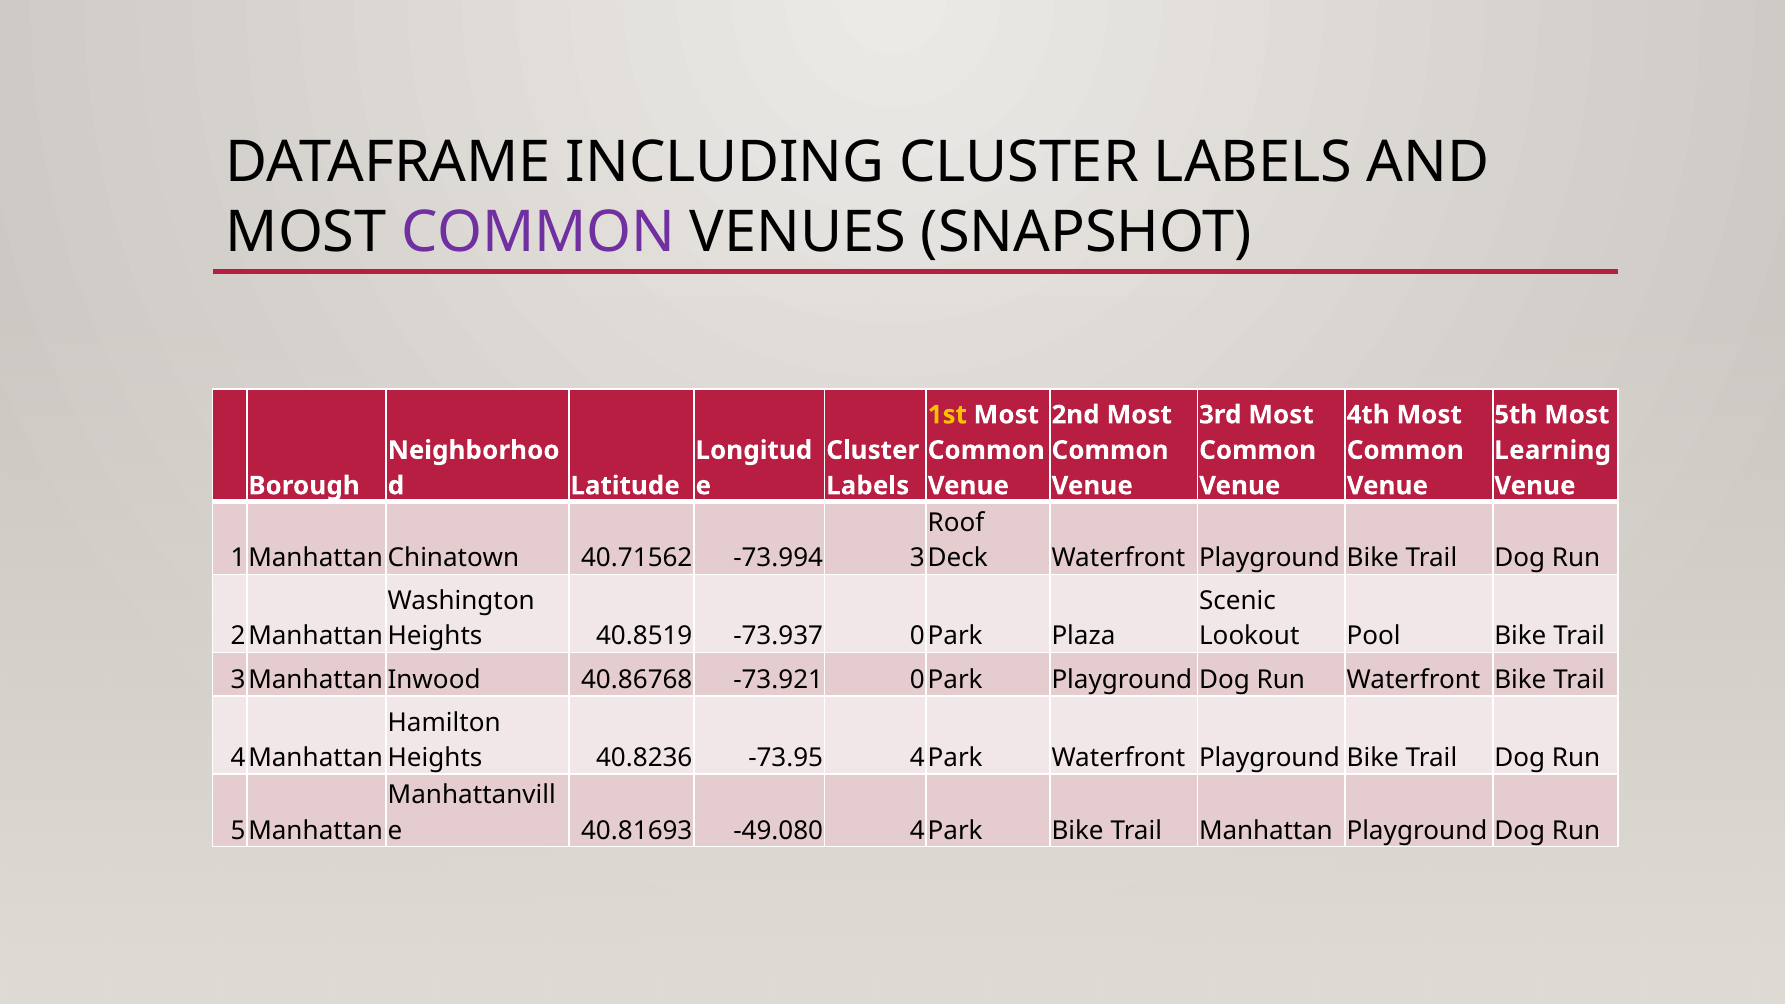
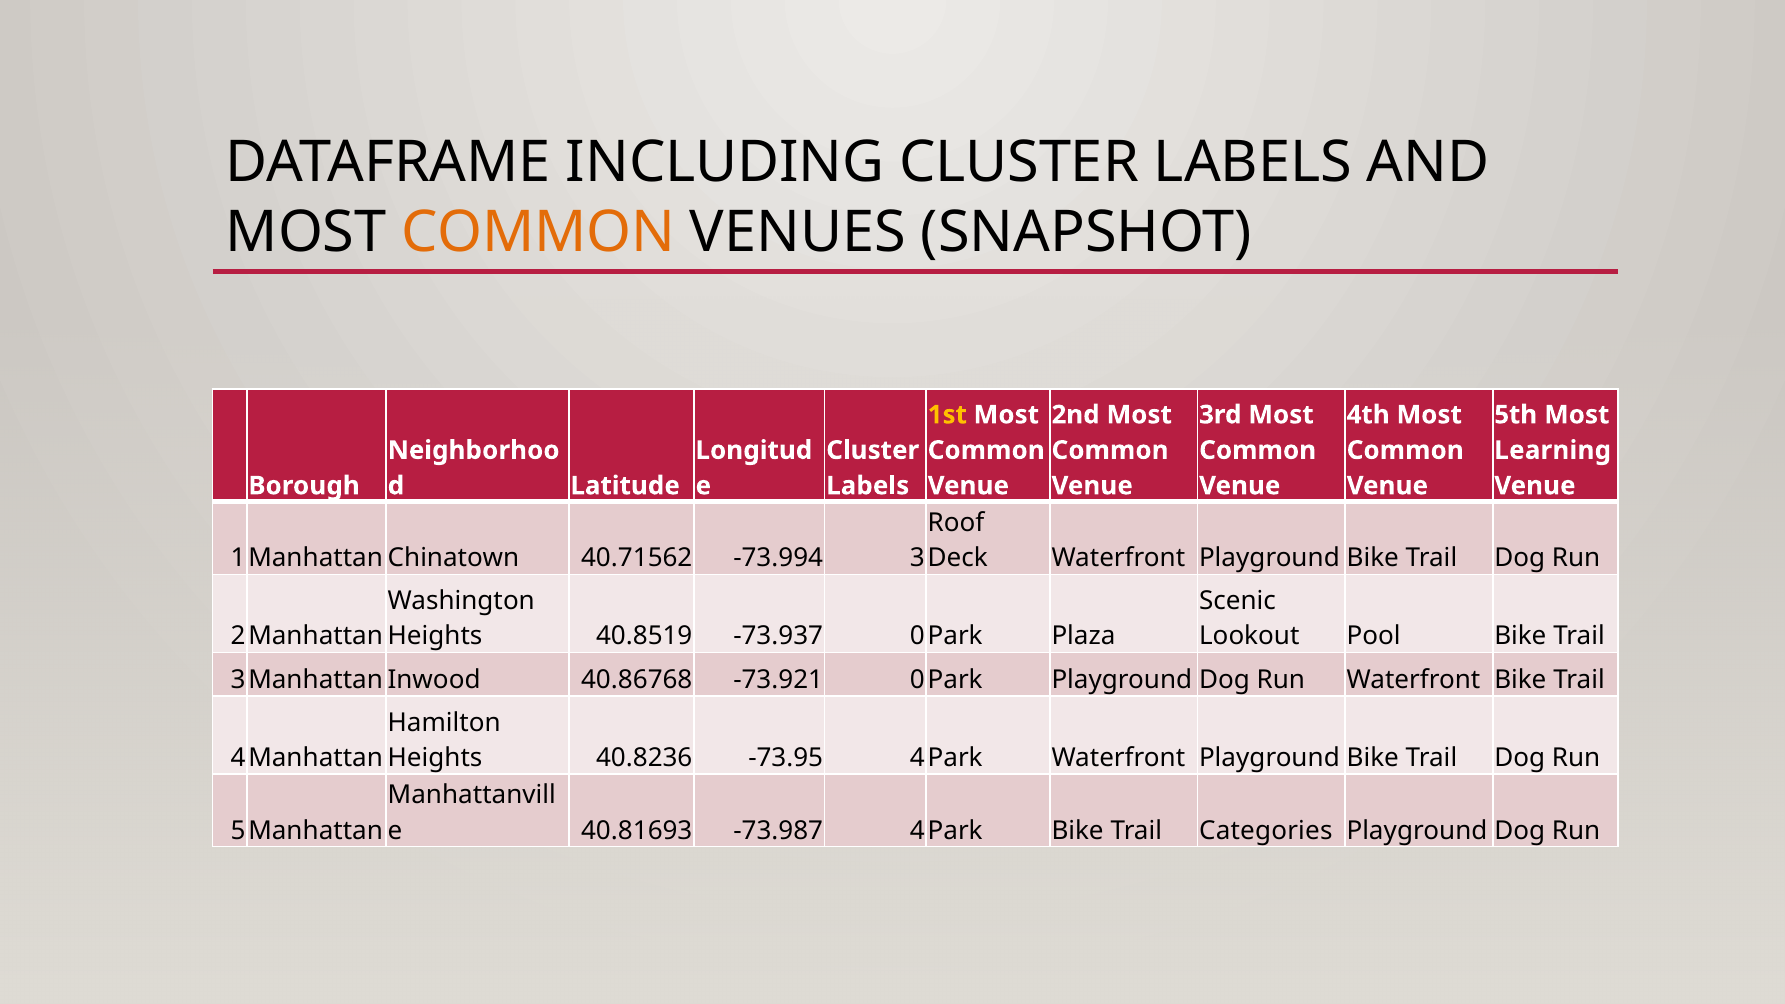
COMMON at (538, 233) colour: purple -> orange
-49.080: -49.080 -> -73.987
Manhattan: Manhattan -> Categories
